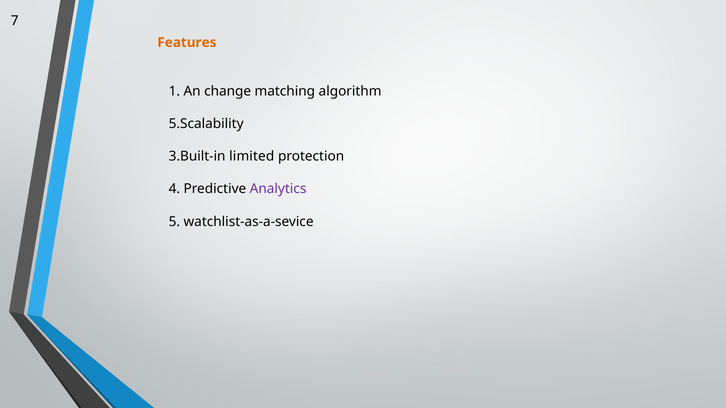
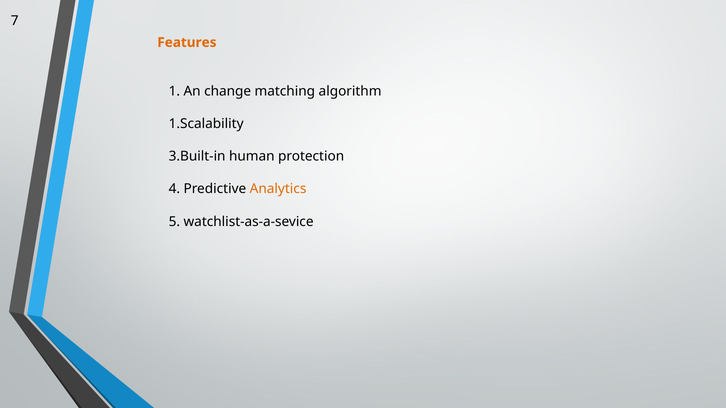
5.Scalability: 5.Scalability -> 1.Scalability
limited: limited -> human
Analytics colour: purple -> orange
